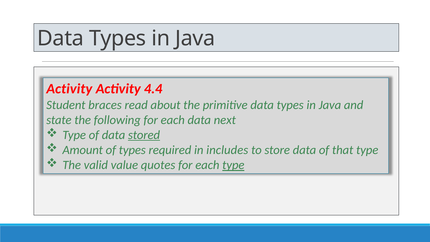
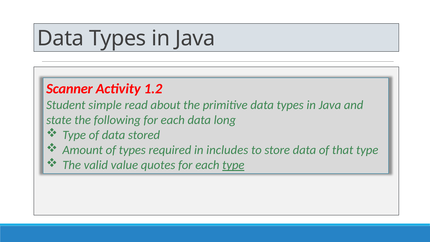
Activity at (69, 89): Activity -> Scanner
4.4: 4.4 -> 1.2
braces: braces -> simple
next: next -> long
stored underline: present -> none
